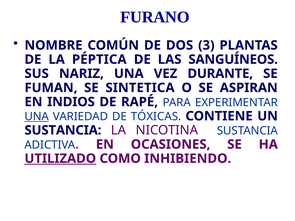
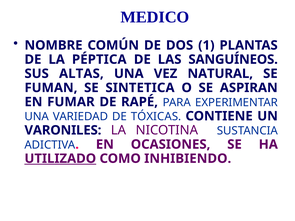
FURANO: FURANO -> MEDICO
3: 3 -> 1
NARIZ: NARIZ -> ALTAS
DURANTE: DURANTE -> NATURAL
INDIOS: INDIOS -> FUMAR
UNA at (37, 117) underline: present -> none
SUSTANCIA at (63, 130): SUSTANCIA -> VARONILES
